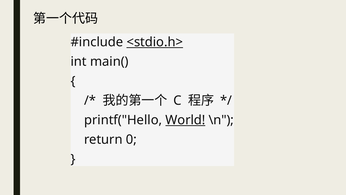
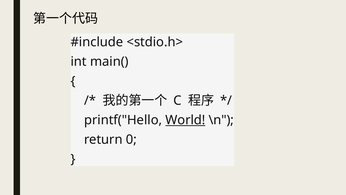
<stdio.h> underline: present -> none
